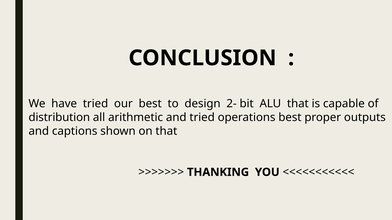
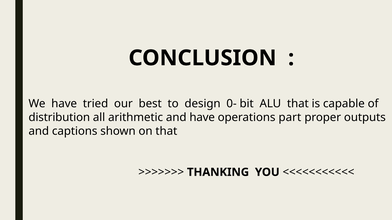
2-: 2- -> 0-
and tried: tried -> have
operations best: best -> part
